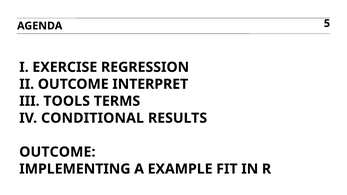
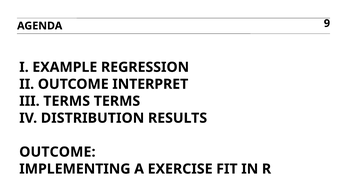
5: 5 -> 9
EXERCISE: EXERCISE -> EXAMPLE
III TOOLS: TOOLS -> TERMS
CONDITIONAL: CONDITIONAL -> DISTRIBUTION
EXAMPLE: EXAMPLE -> EXERCISE
